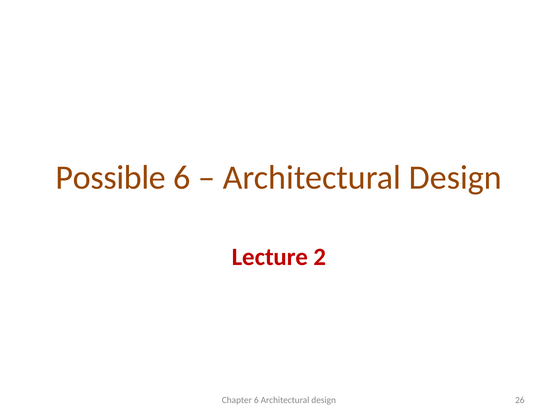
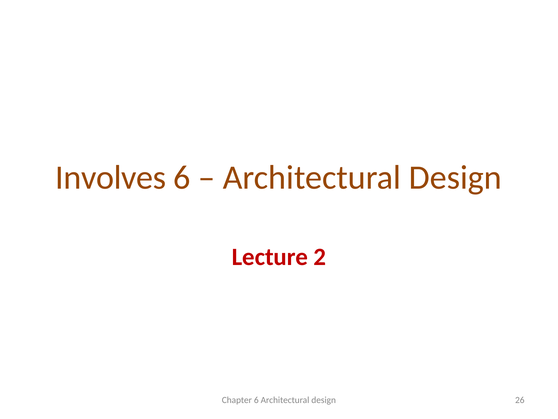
Possible: Possible -> Involves
